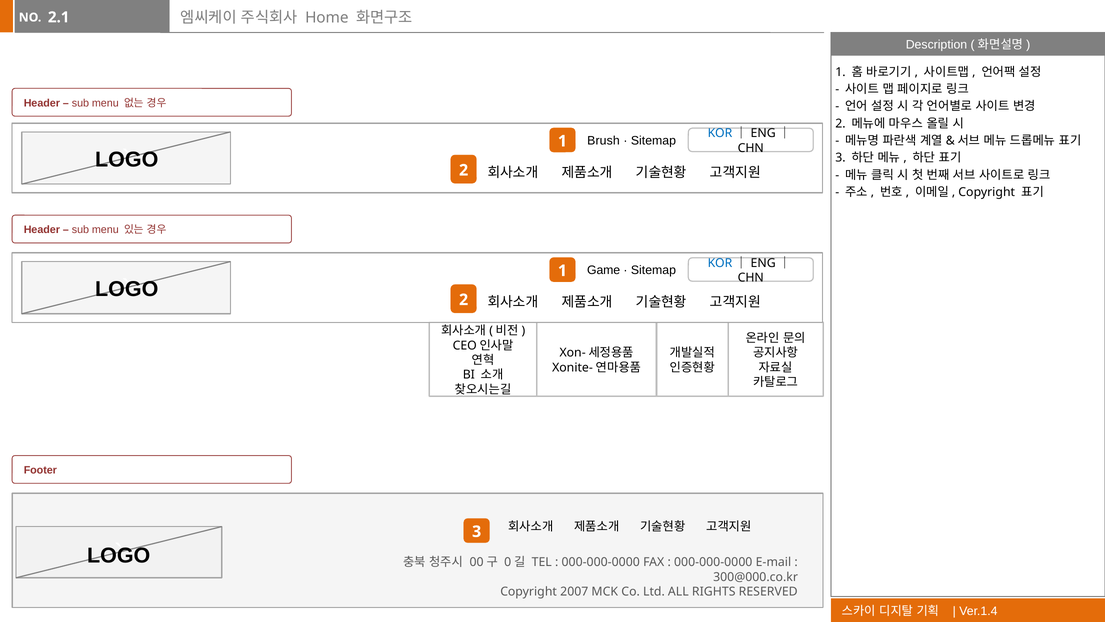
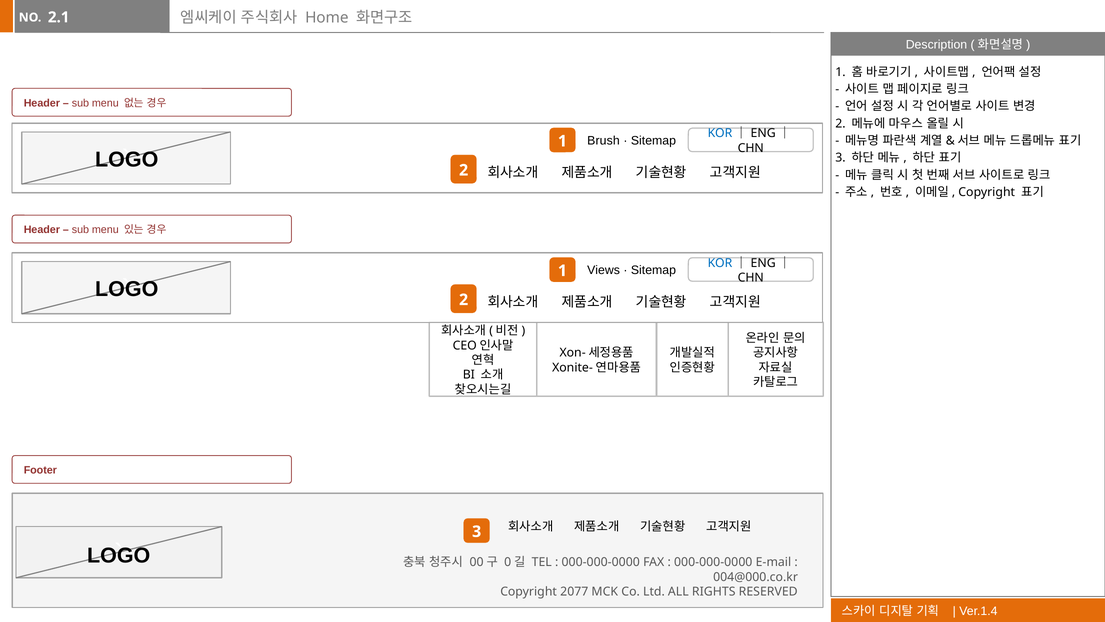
Game: Game -> Views
300@000.co.kr: 300@000.co.kr -> 004@000.co.kr
2007: 2007 -> 2077
